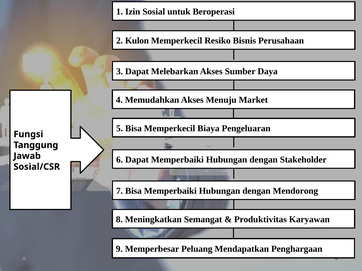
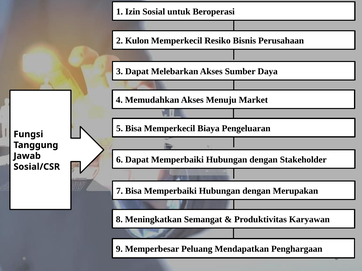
Mendorong: Mendorong -> Merupakan
